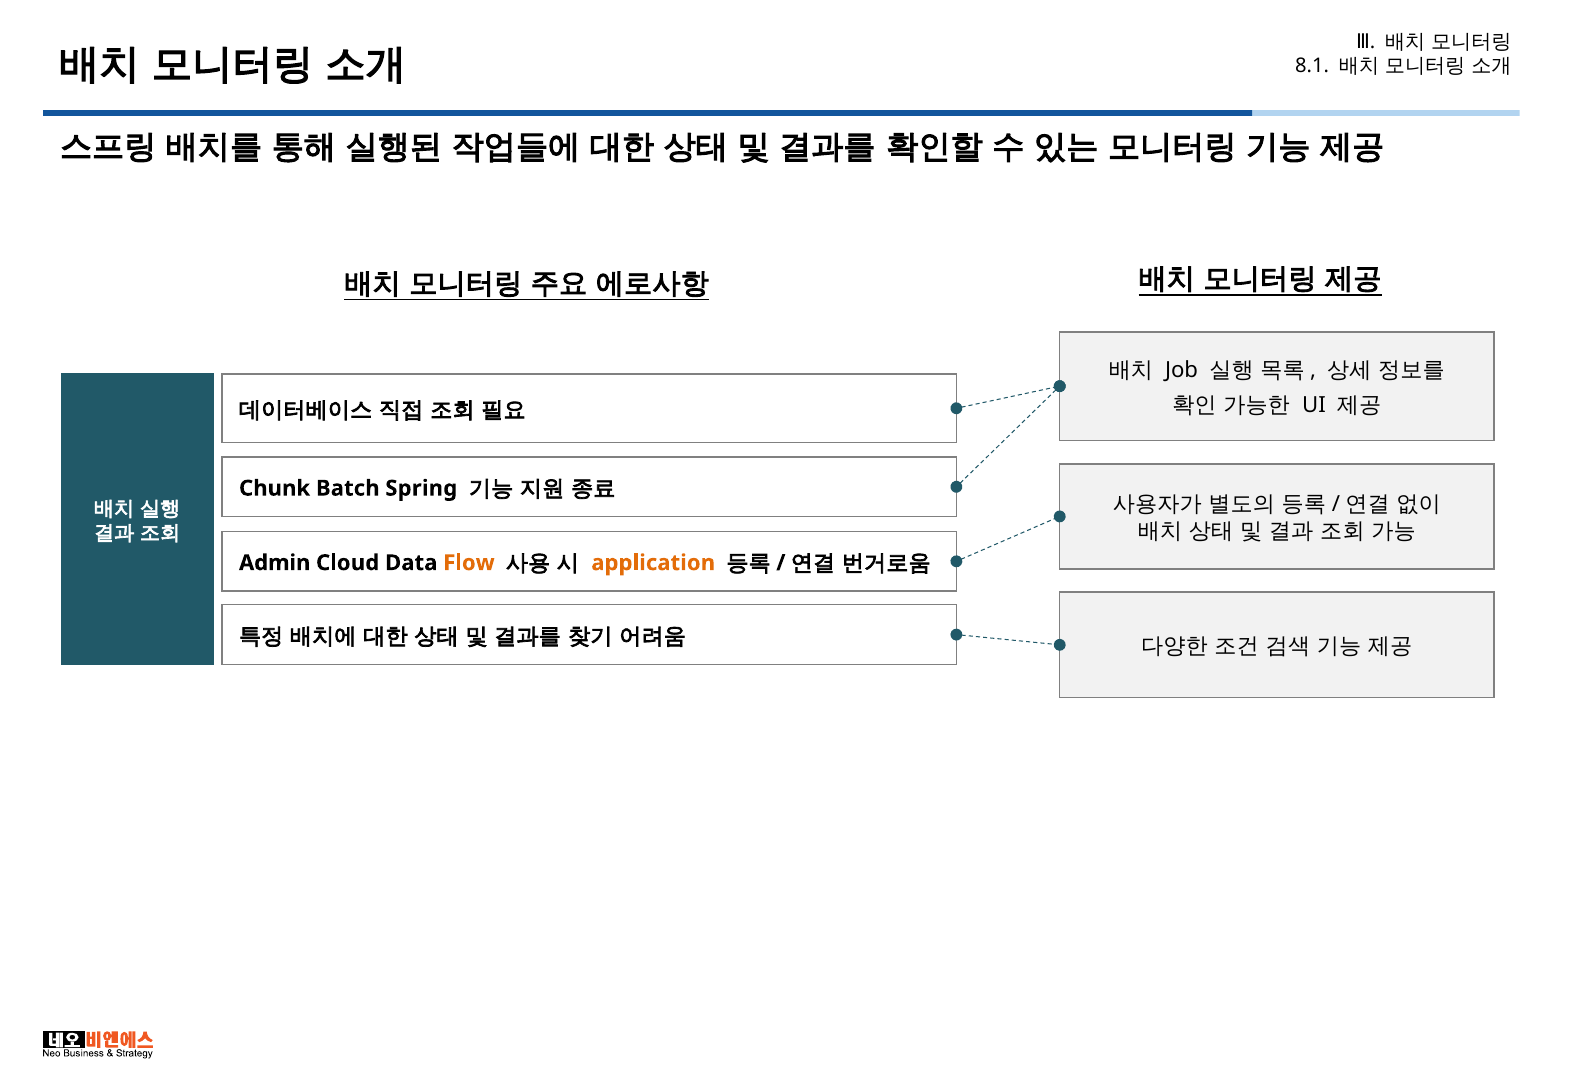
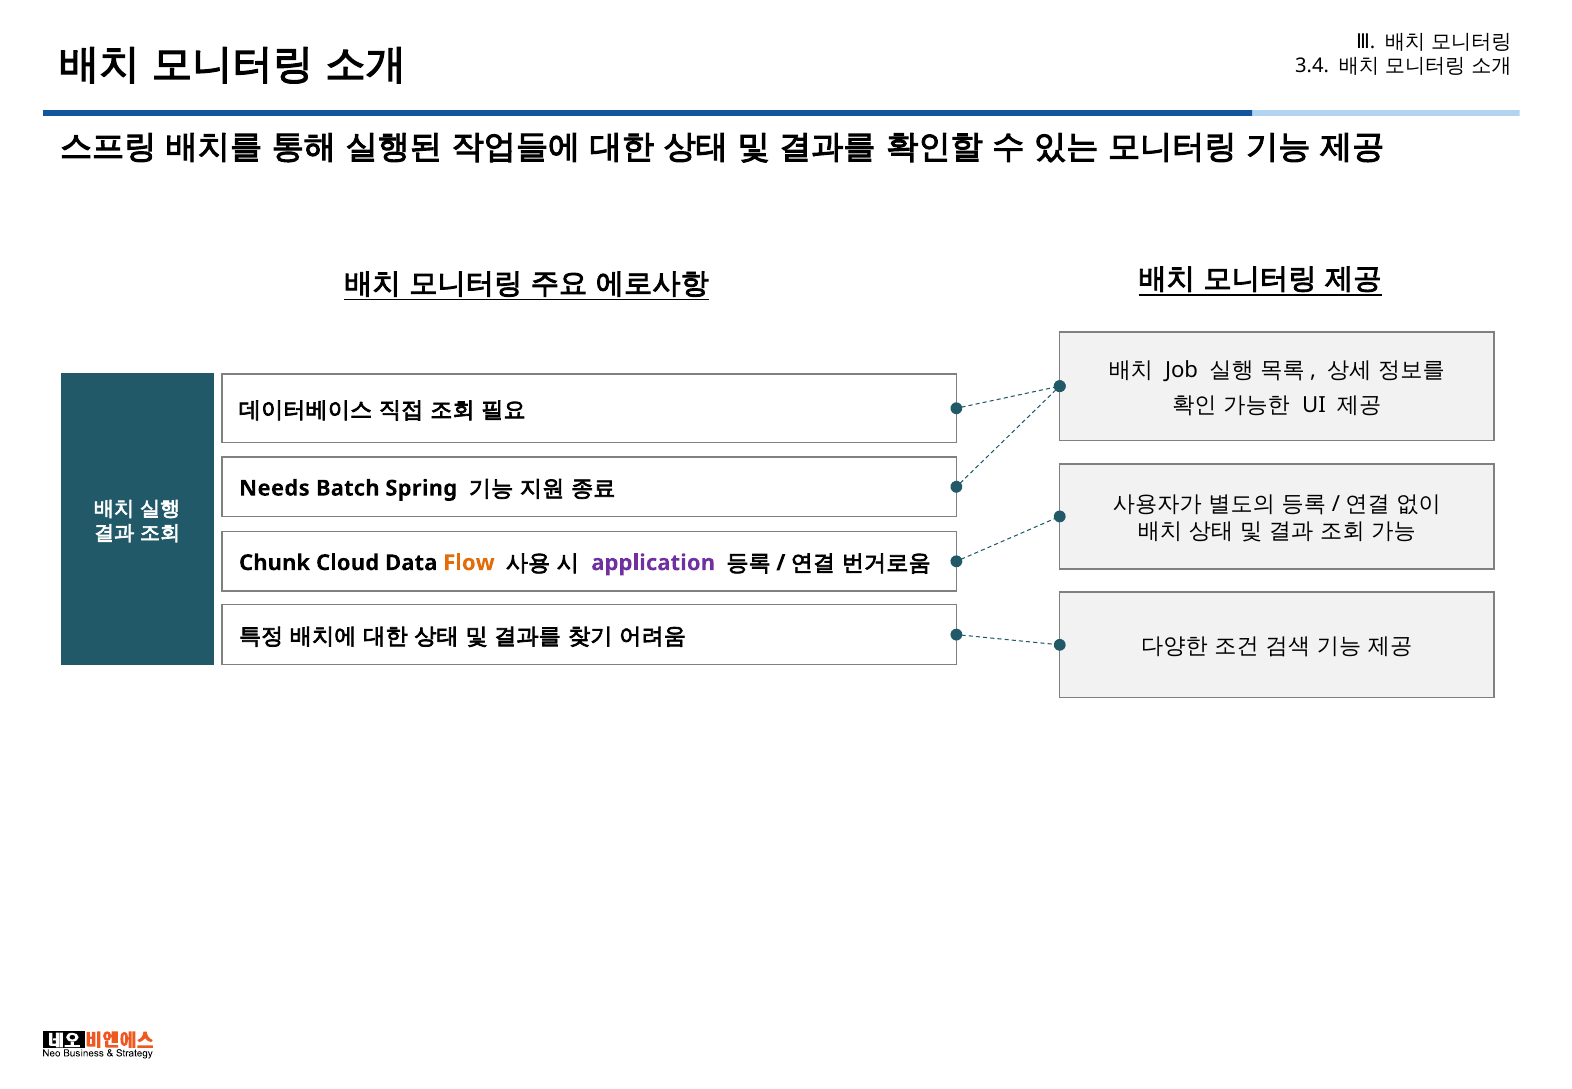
8.1: 8.1 -> 3.4
Chunk: Chunk -> Needs
Admin: Admin -> Chunk
application colour: orange -> purple
